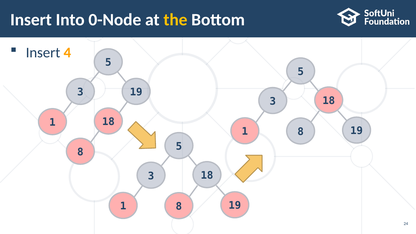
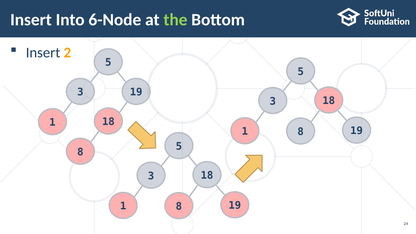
0-Node: 0-Node -> 6-Node
the colour: yellow -> light green
4: 4 -> 2
